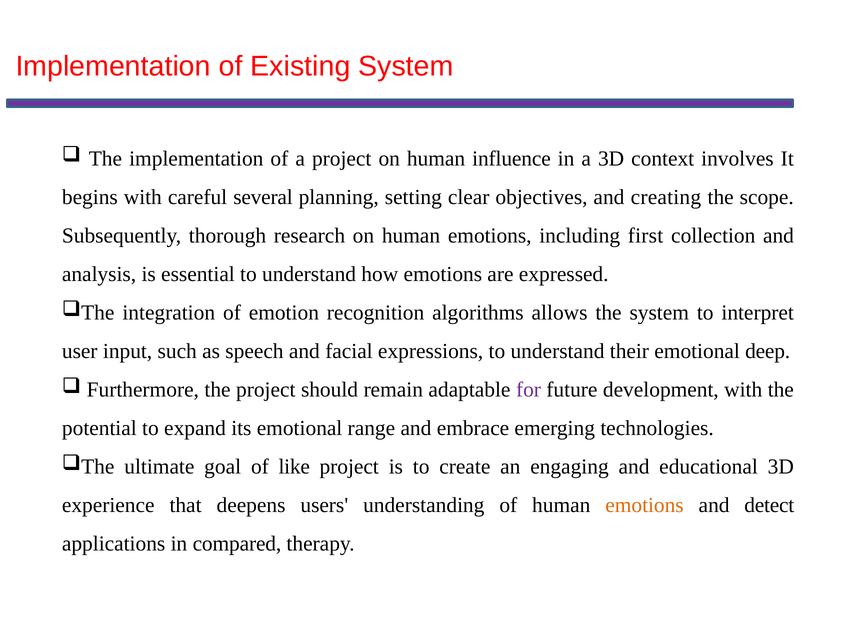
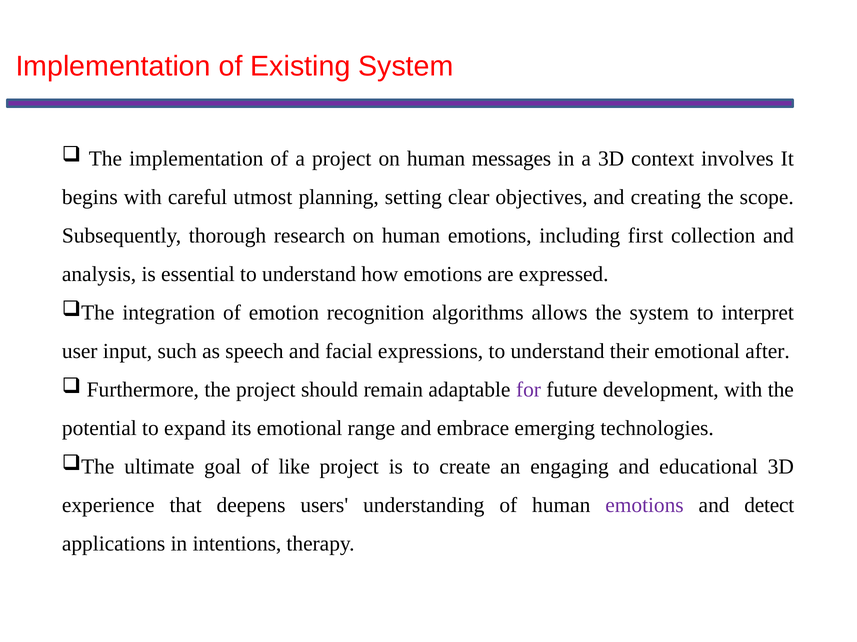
influence: influence -> messages
several: several -> utmost
deep: deep -> after
emotions at (645, 506) colour: orange -> purple
compared: compared -> intentions
